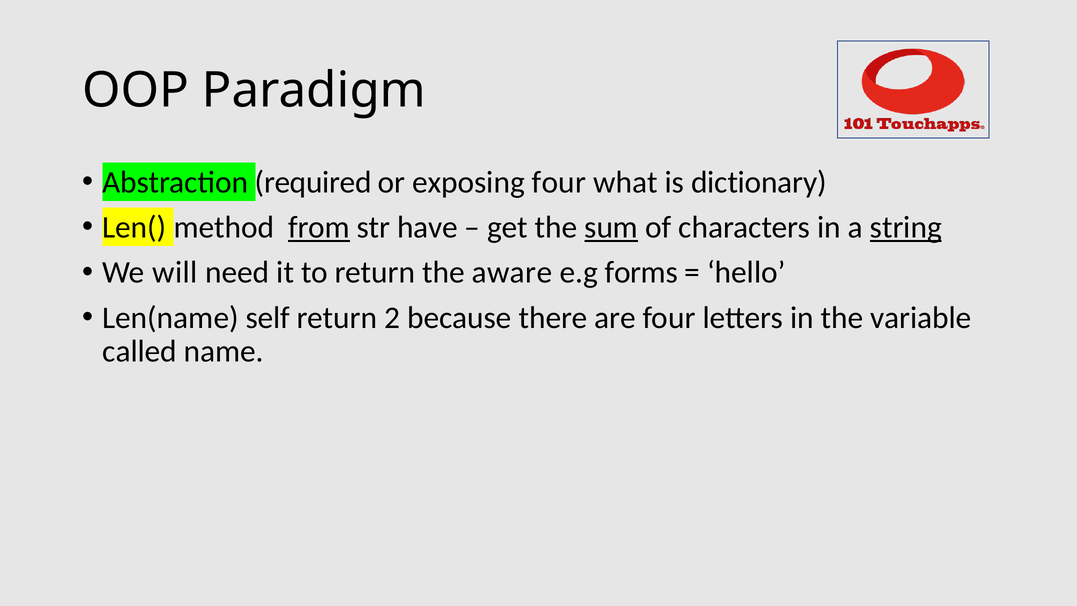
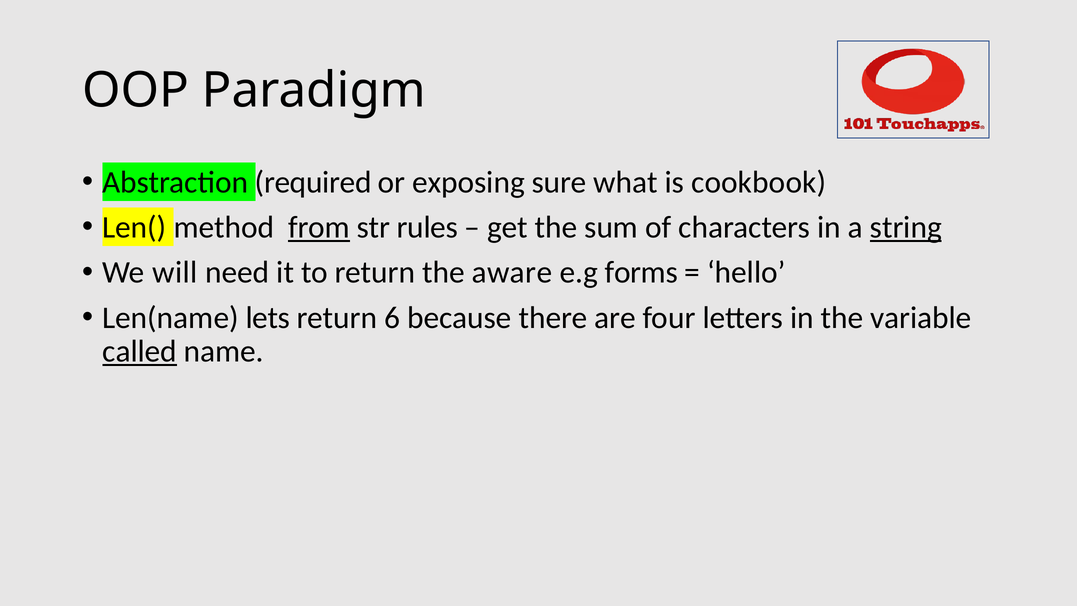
exposing four: four -> sure
dictionary: dictionary -> cookbook
have: have -> rules
sum underline: present -> none
self: self -> lets
2: 2 -> 6
called underline: none -> present
